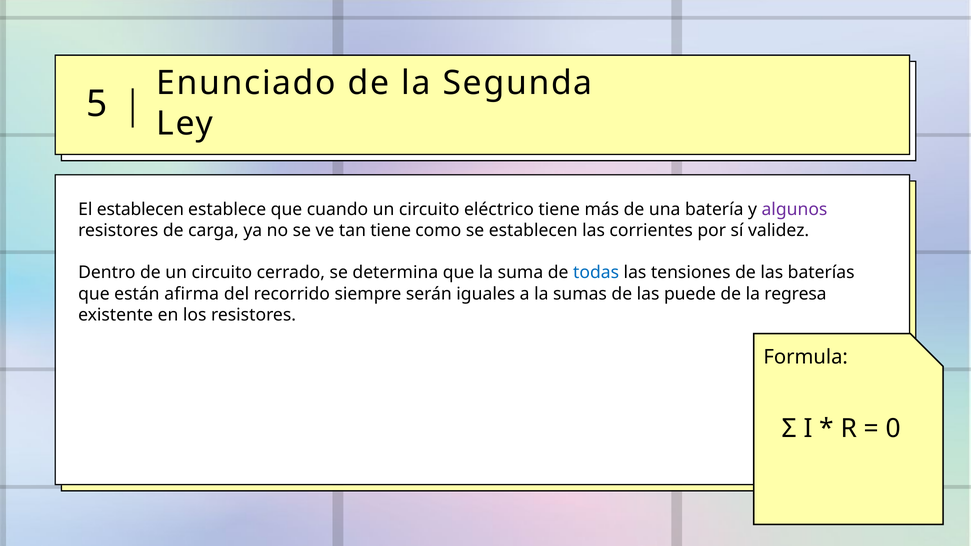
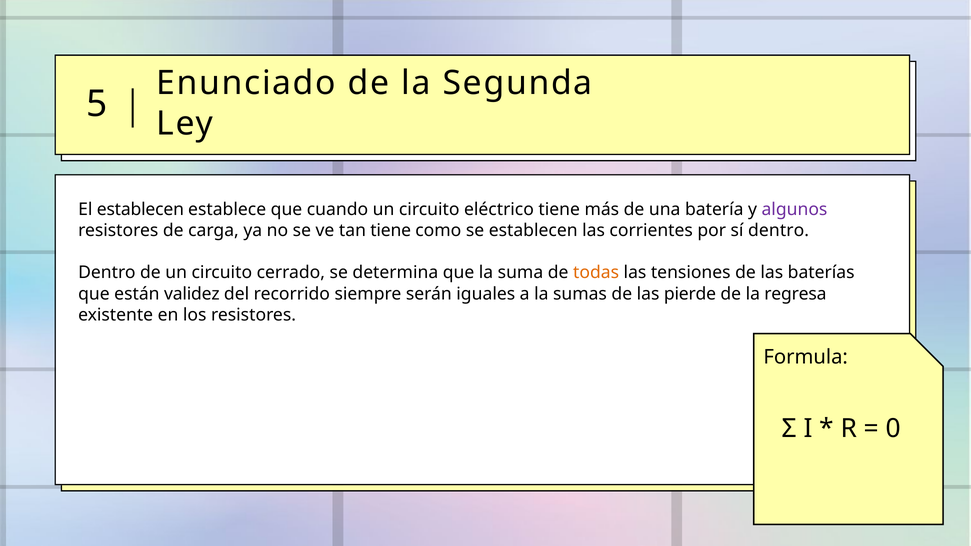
sí validez: validez -> dentro
todas colour: blue -> orange
afirma: afirma -> validez
puede: puede -> pierde
